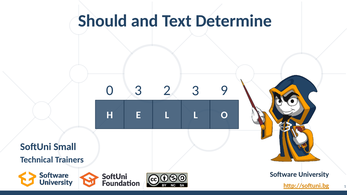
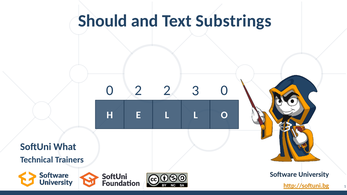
Determine: Determine -> Substrings
0 3: 3 -> 2
3 9: 9 -> 0
Small: Small -> What
